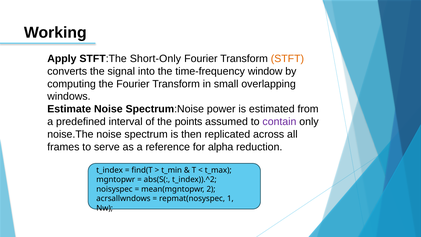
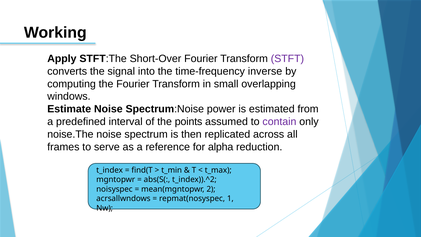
Short-Only: Short-Only -> Short-Over
STFT colour: orange -> purple
window: window -> inverse
